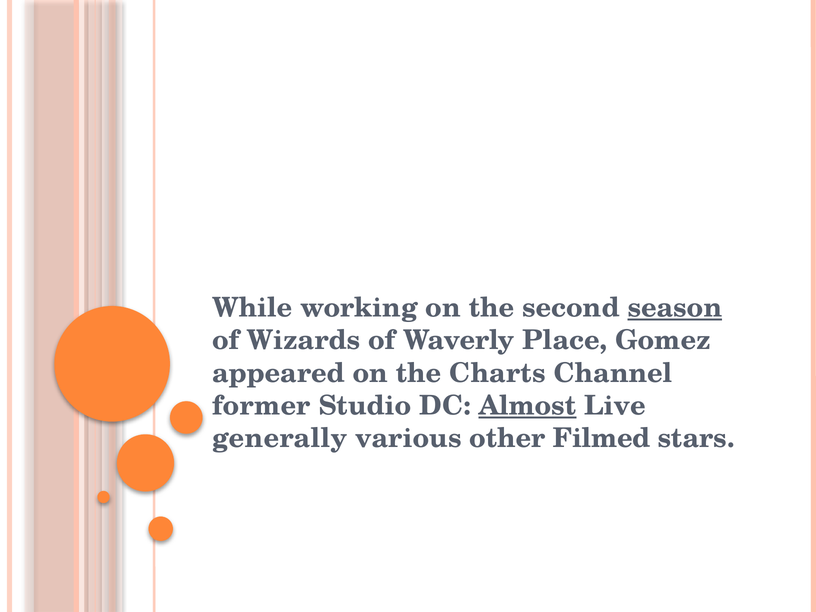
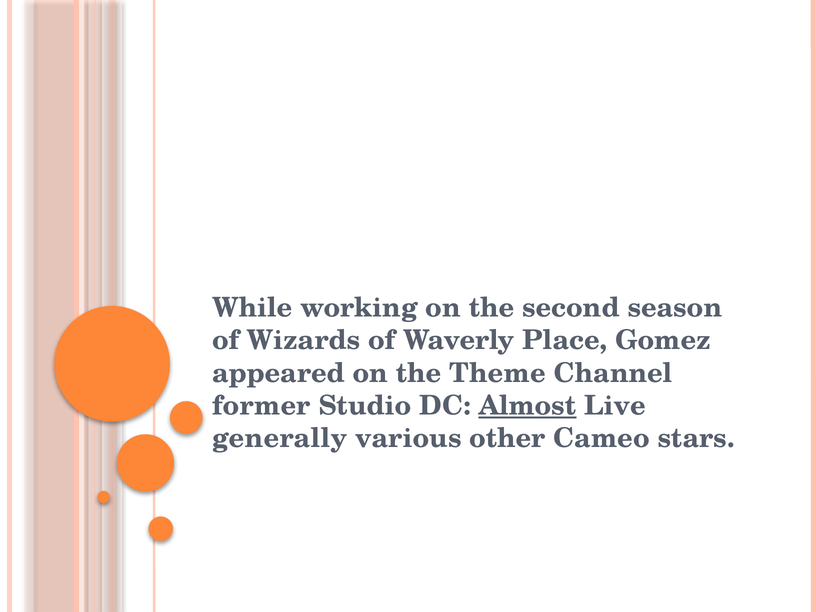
season underline: present -> none
Charts: Charts -> Theme
Filmed: Filmed -> Cameo
